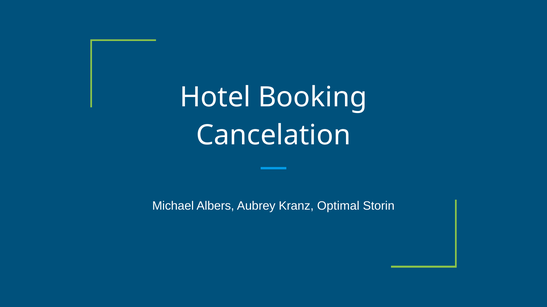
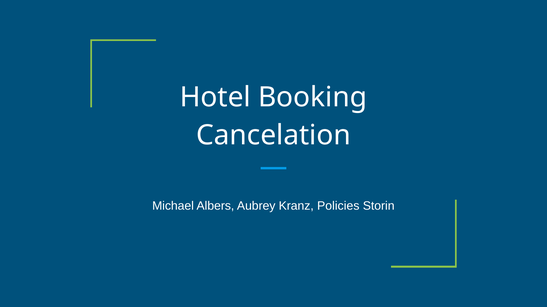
Optimal: Optimal -> Policies
